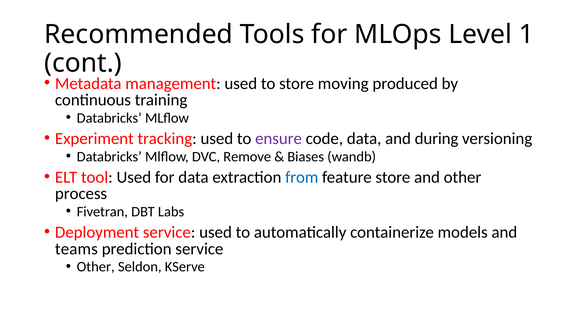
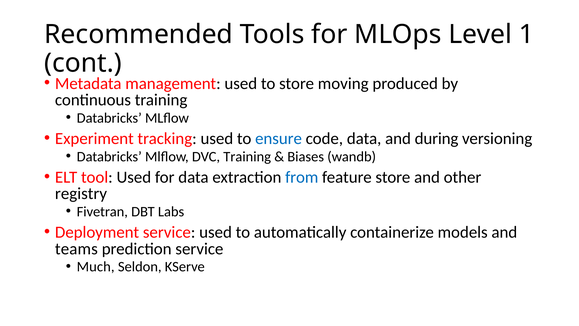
ensure colour: purple -> blue
DVC Remove: Remove -> Training
process: process -> registry
Other at (96, 267): Other -> Much
